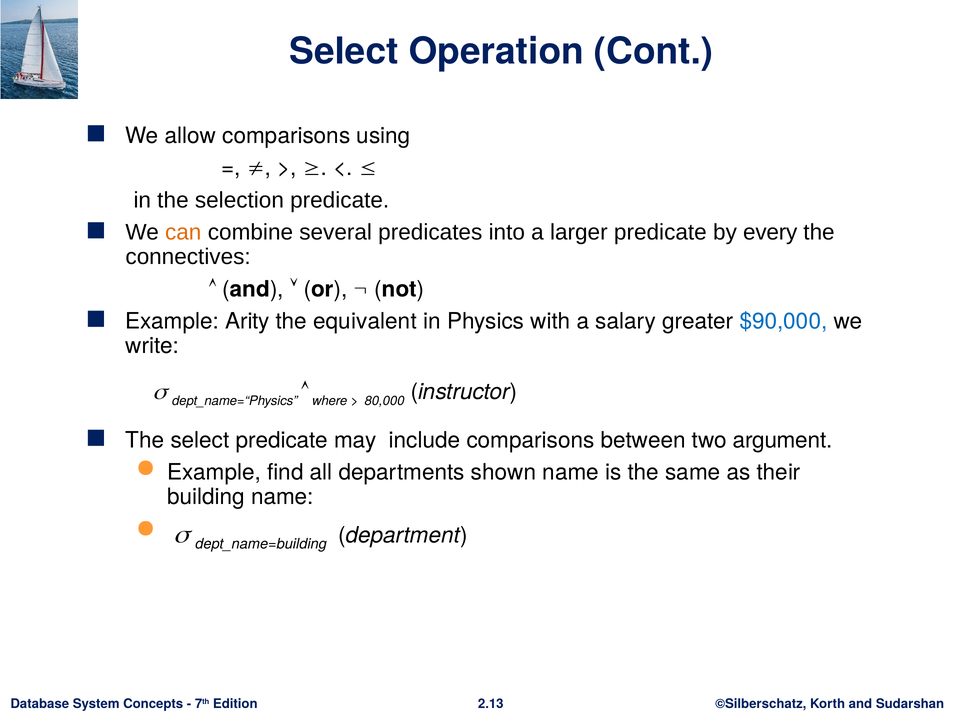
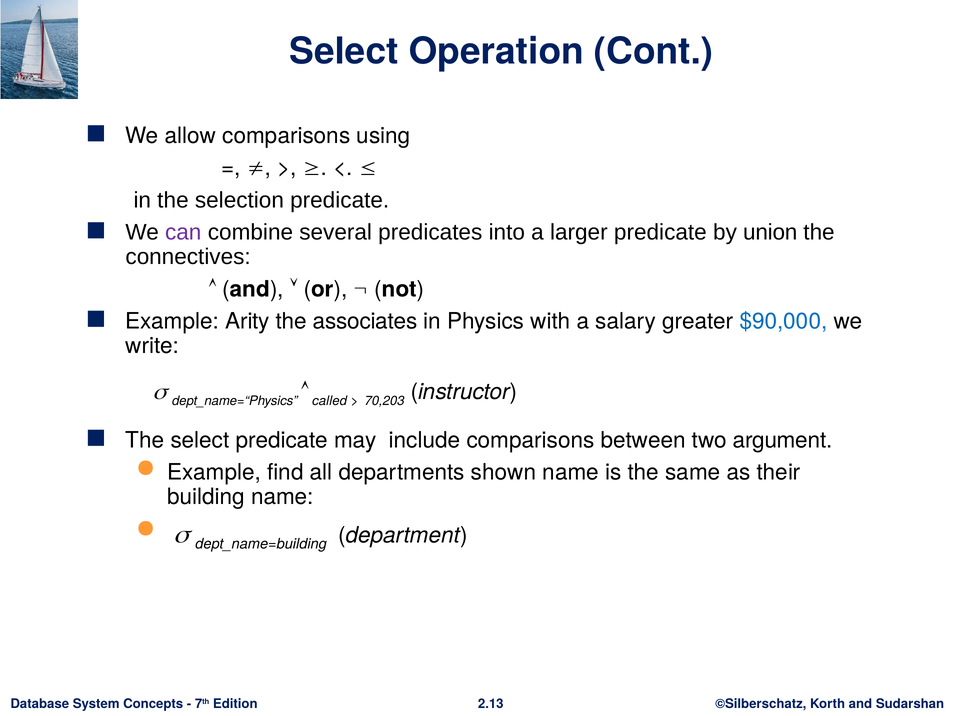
can colour: orange -> purple
every: every -> union
equivalent: equivalent -> associates
where: where -> called
80,000: 80,000 -> 70,203
